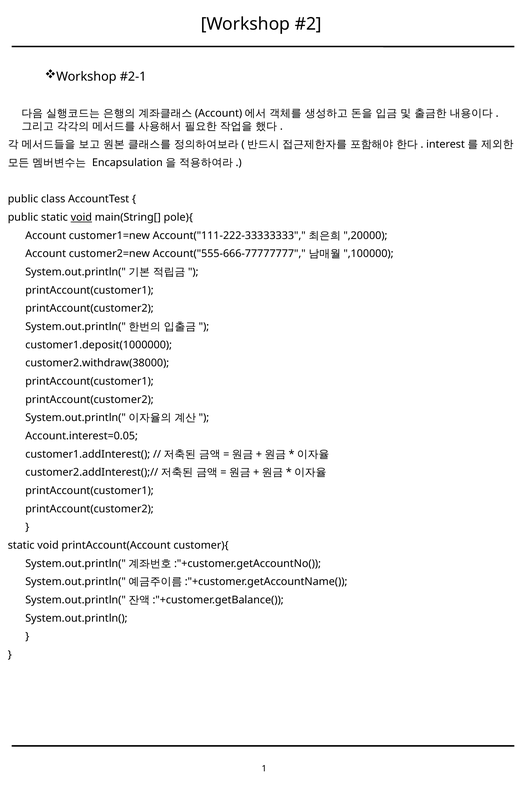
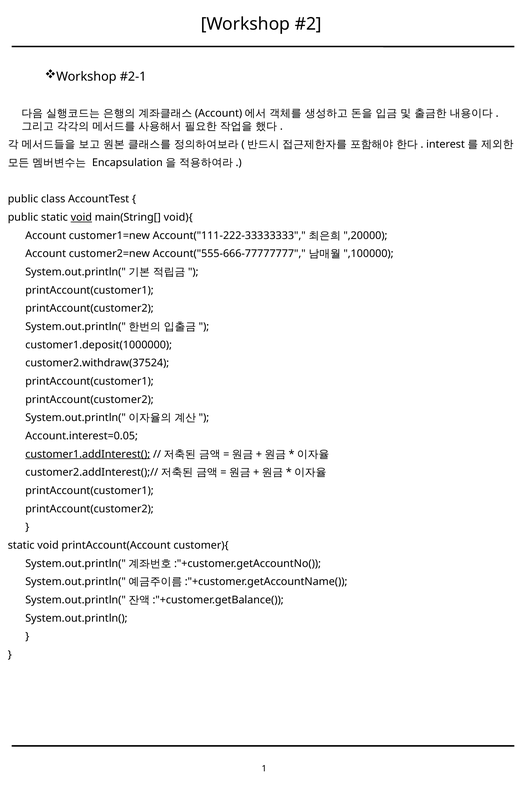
pole){: pole){ -> void){
customer2.withdraw(38000: customer2.withdraw(38000 -> customer2.withdraw(37524
customer1.addInterest( underline: none -> present
